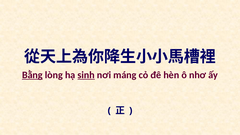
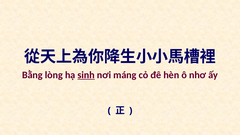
Bằng underline: present -> none
